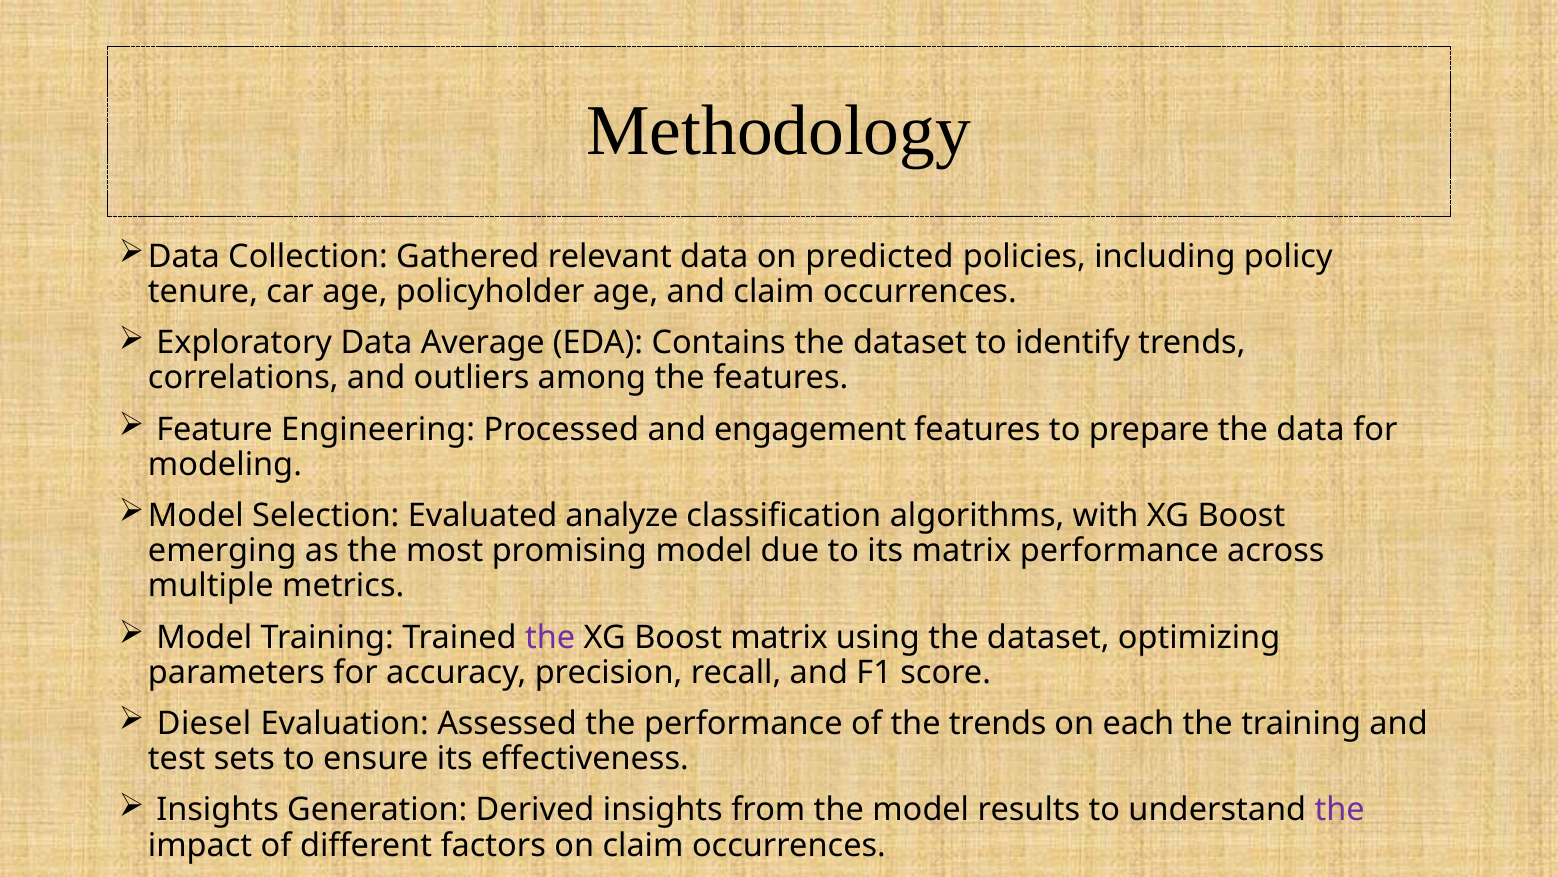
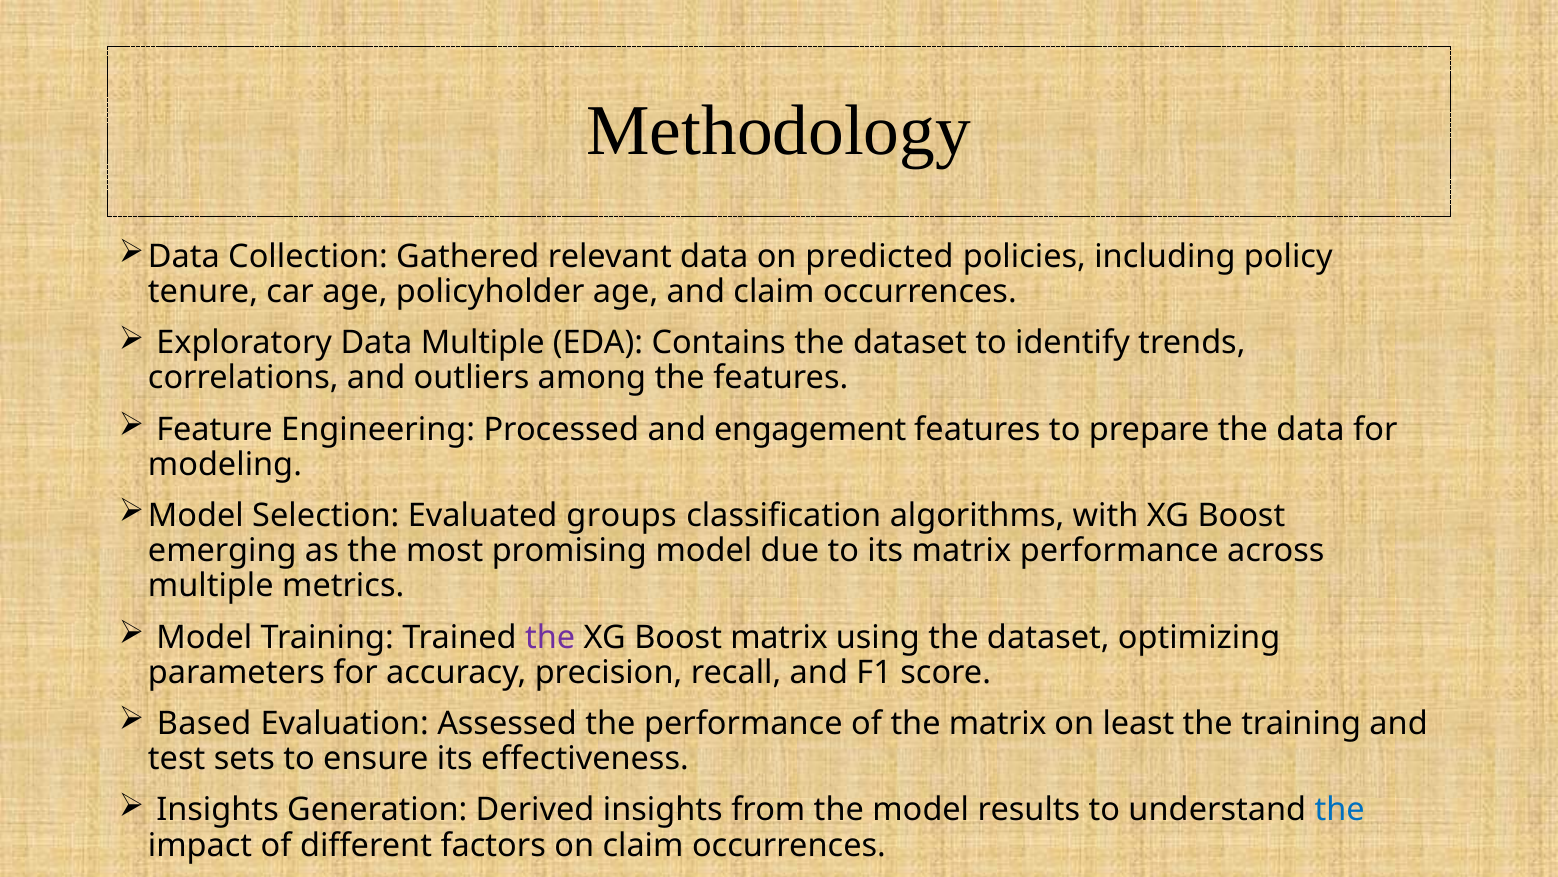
Data Average: Average -> Multiple
analyze: analyze -> groups
Diesel: Diesel -> Based
the trends: trends -> matrix
each: each -> least
the at (1340, 810) colour: purple -> blue
